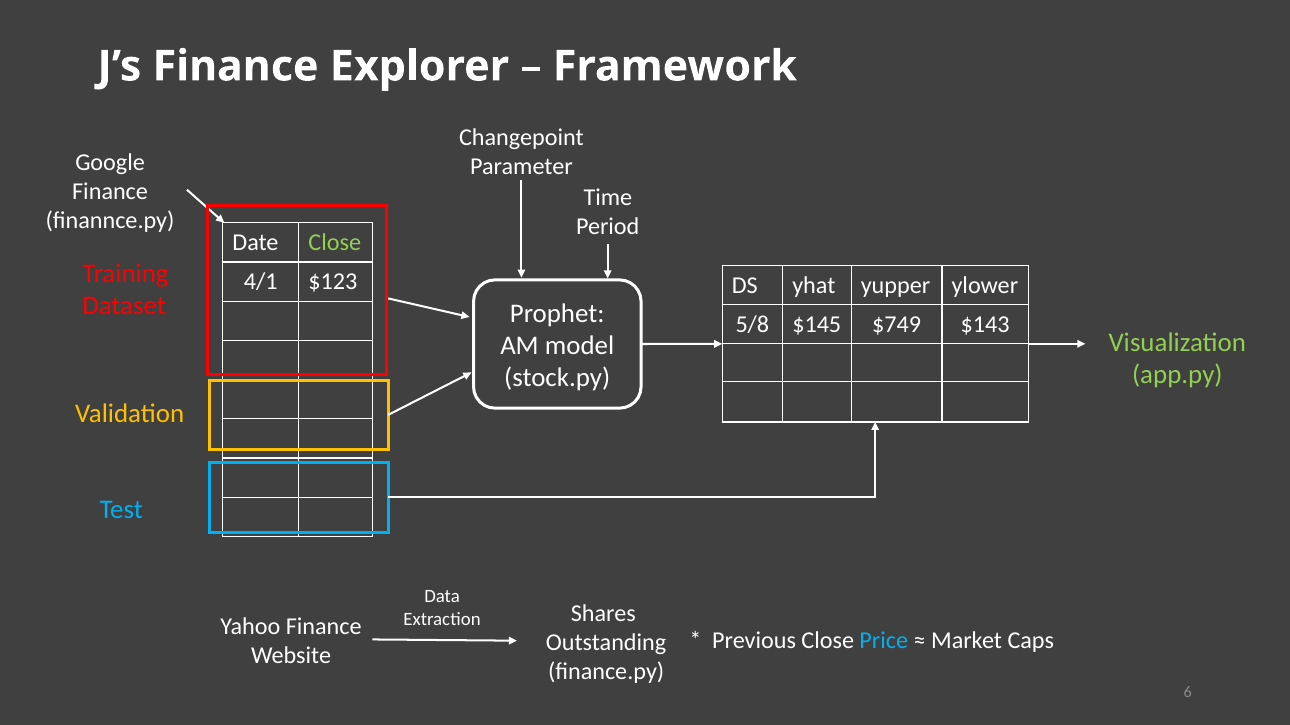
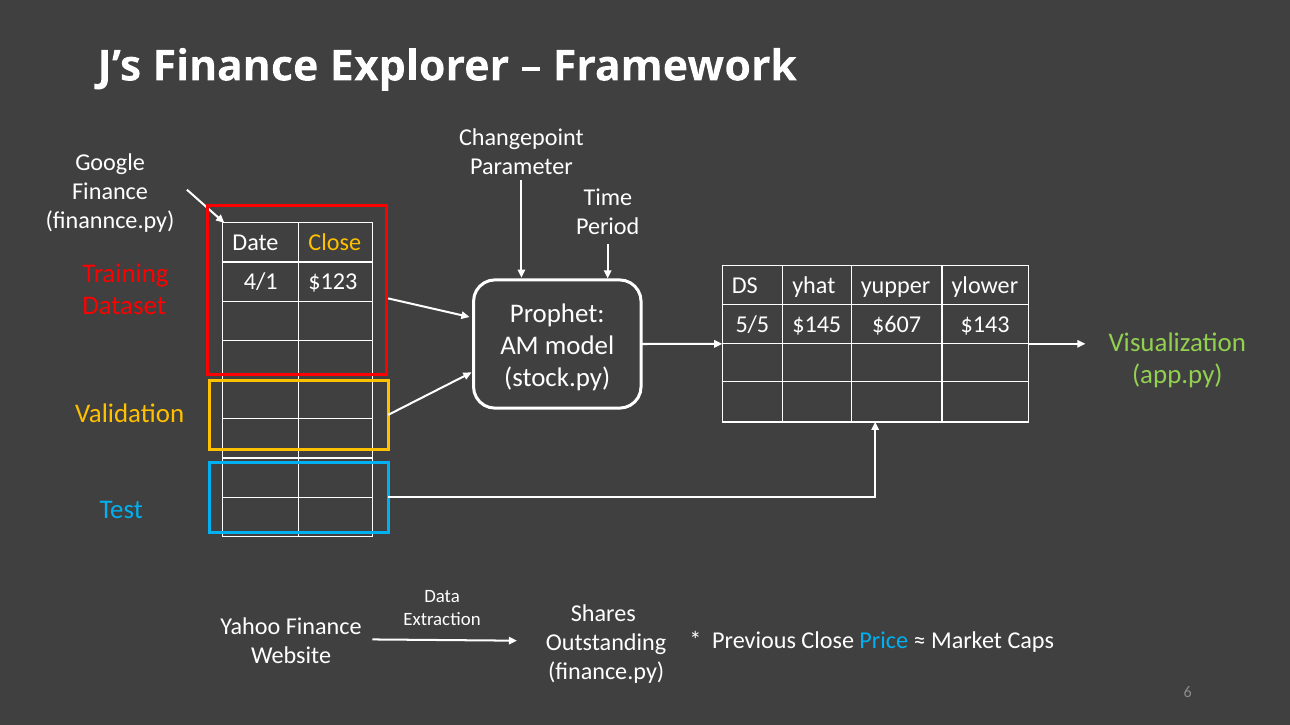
Close at (335, 243) colour: light green -> yellow
5/8: 5/8 -> 5/5
$749: $749 -> $607
